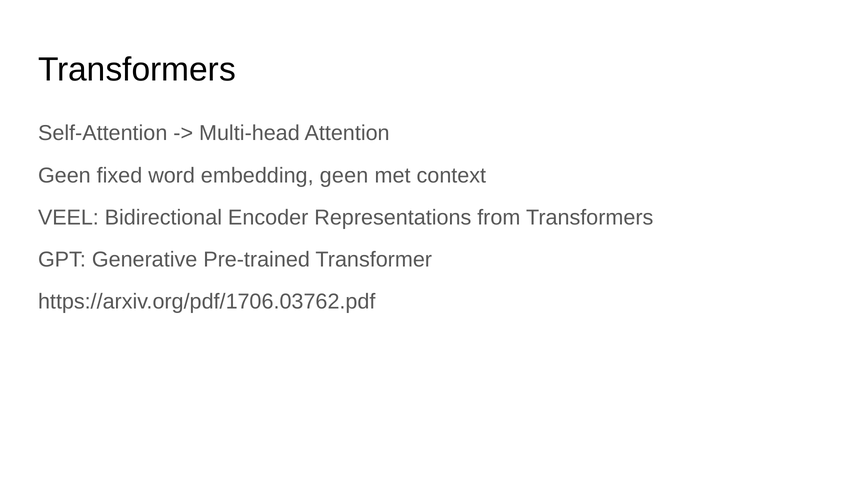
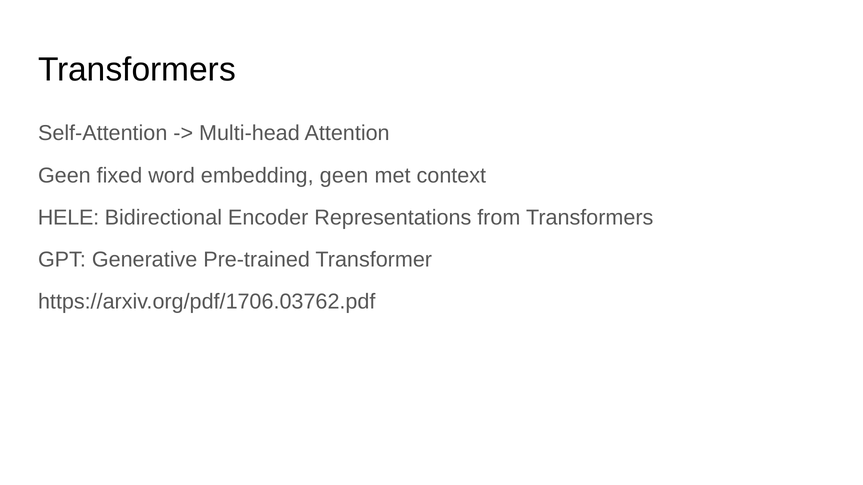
VEEL: VEEL -> HELE
